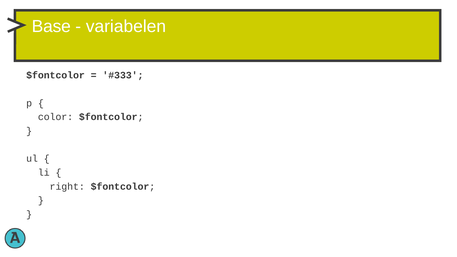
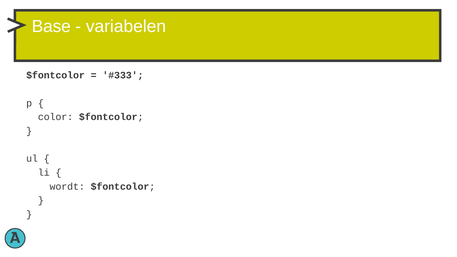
right: right -> wordt
